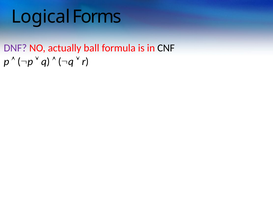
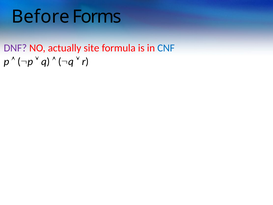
Logical: Logical -> Before
ball: ball -> site
CNF colour: black -> blue
